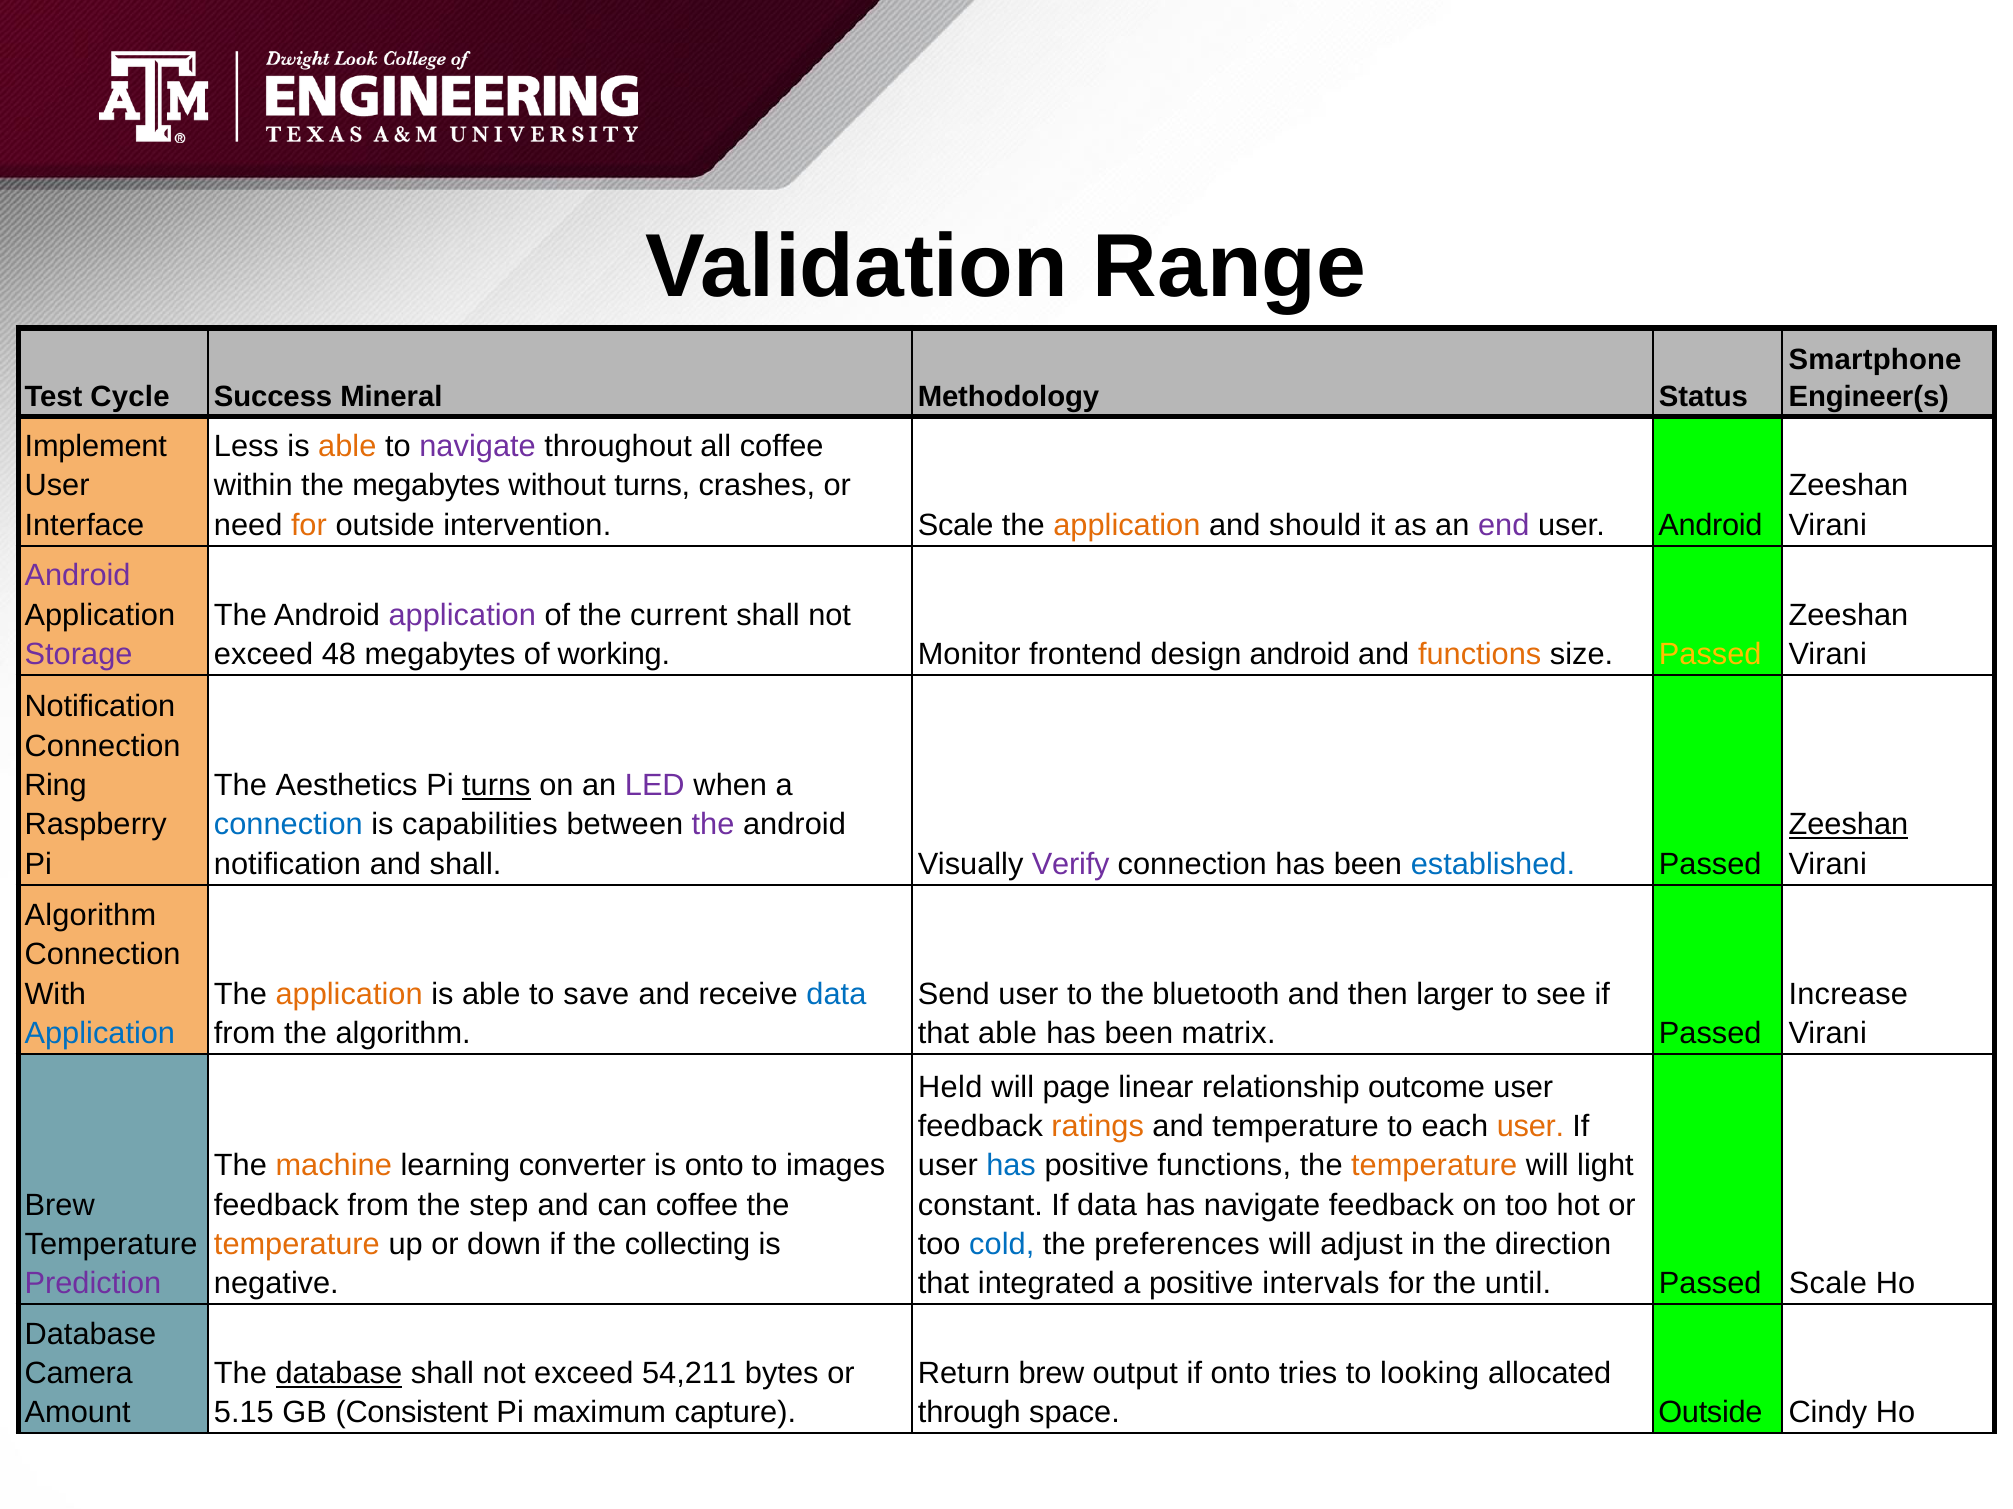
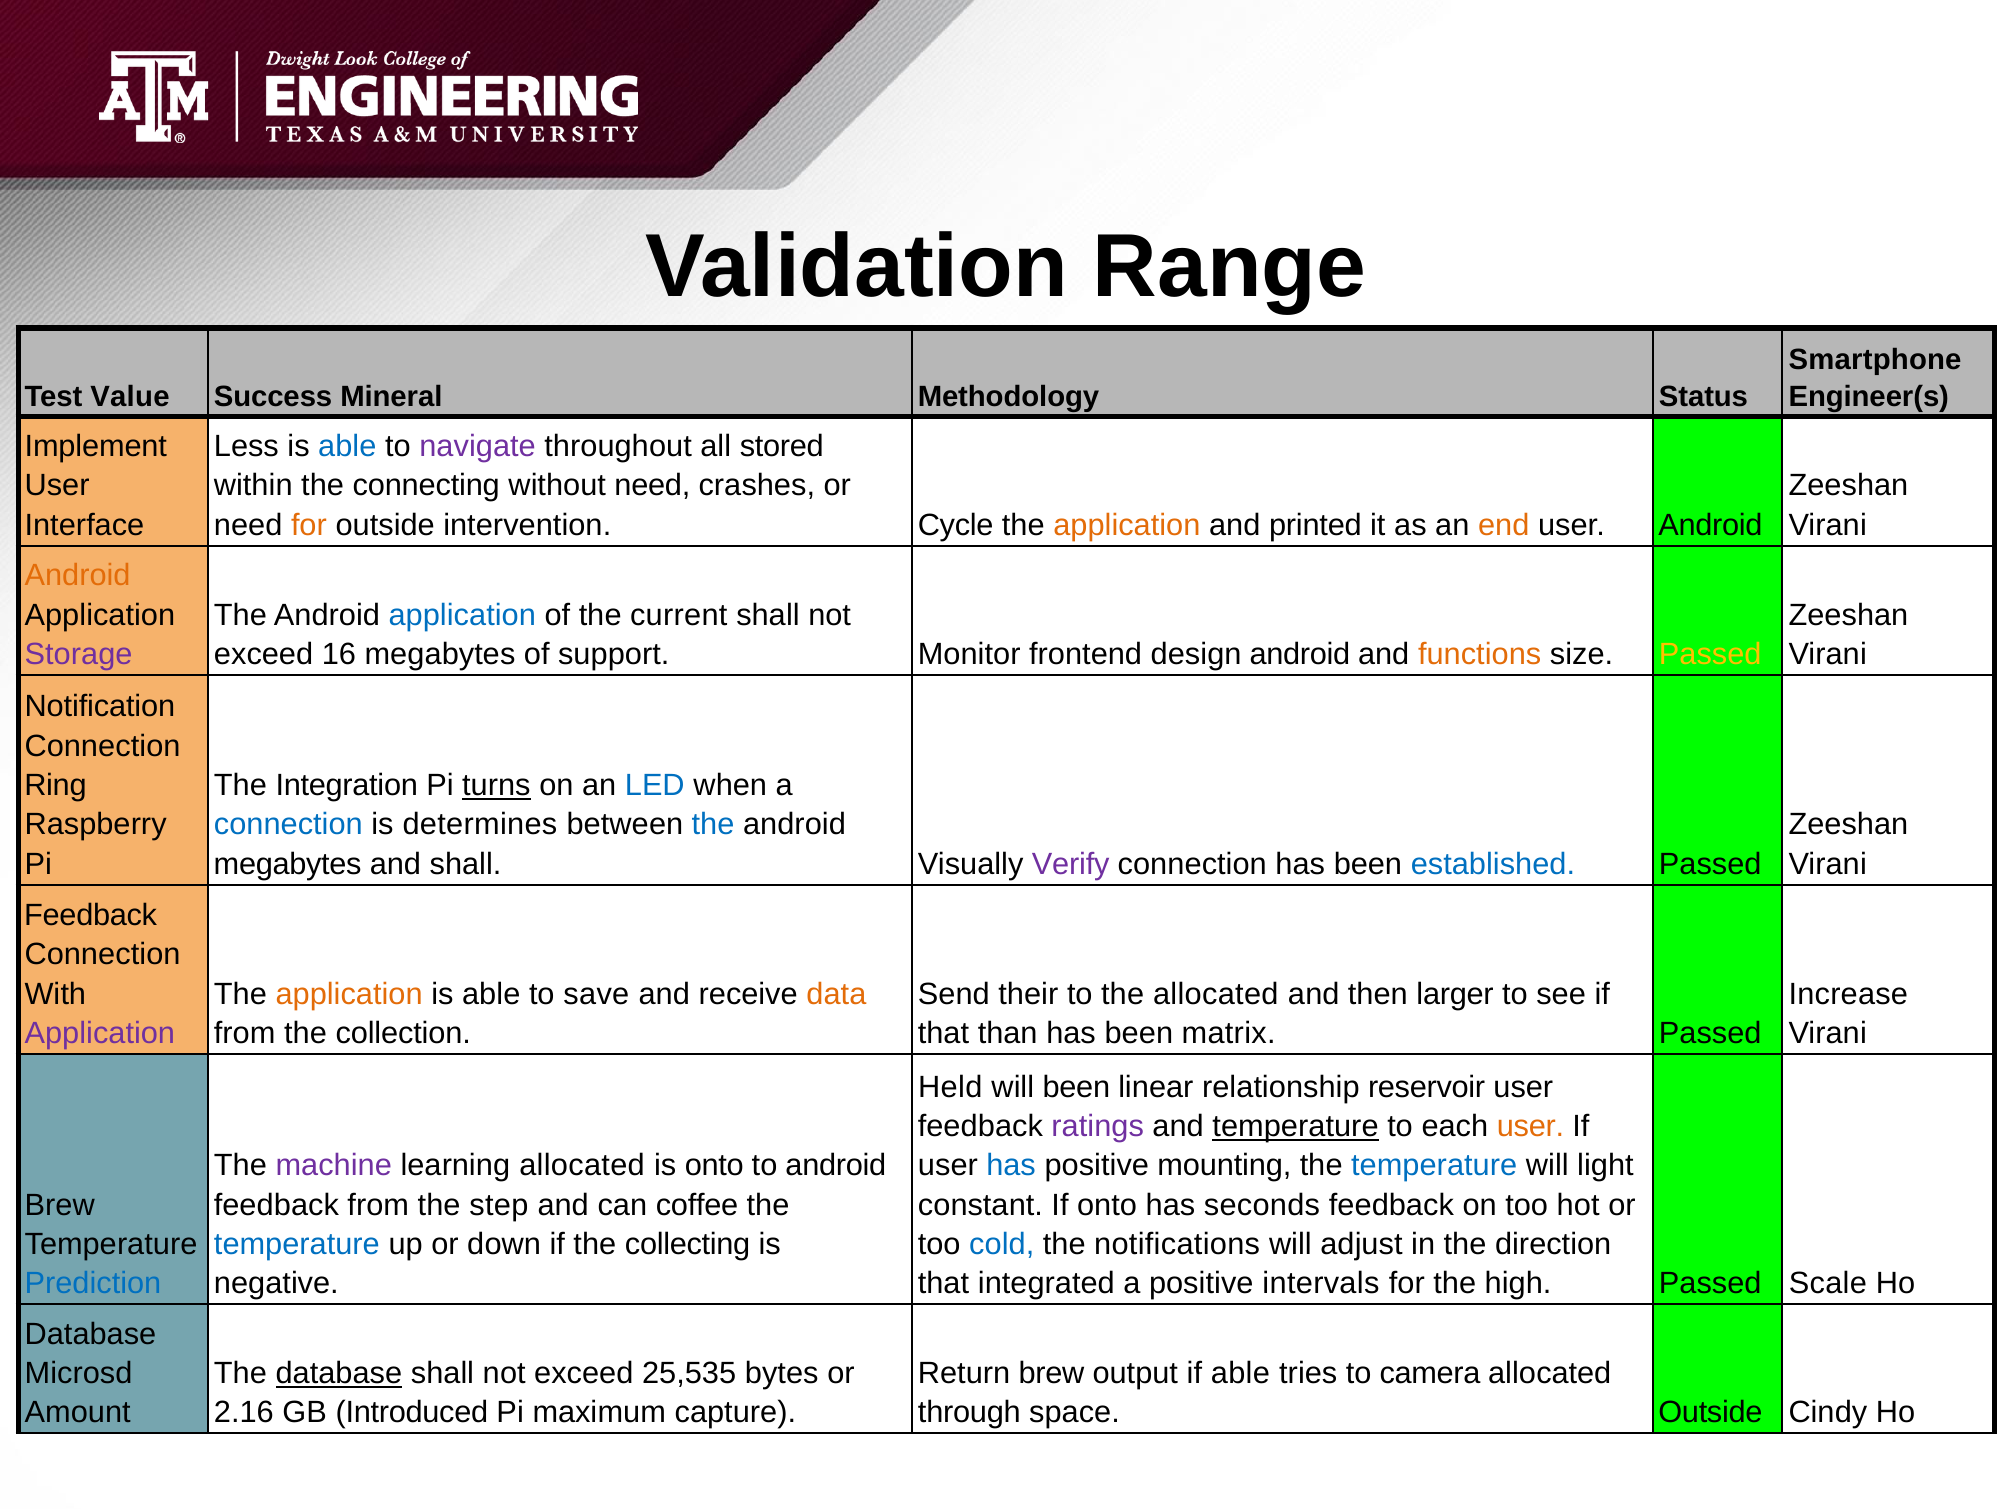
Cycle: Cycle -> Value
able at (347, 447) colour: orange -> blue
all coffee: coffee -> stored
the megabytes: megabytes -> connecting
without turns: turns -> need
intervention Scale: Scale -> Cycle
should: should -> printed
end colour: purple -> orange
Android at (78, 576) colour: purple -> orange
application at (462, 615) colour: purple -> blue
48: 48 -> 16
working: working -> support
Aesthetics: Aesthetics -> Integration
LED colour: purple -> blue
capabilities: capabilities -> determines
the at (713, 825) colour: purple -> blue
Zeeshan at (1848, 825) underline: present -> none
notification at (288, 864): notification -> megabytes
Algorithm at (90, 916): Algorithm -> Feedback
data at (836, 995) colour: blue -> orange
Send user: user -> their
the bluetooth: bluetooth -> allocated
Application at (100, 1034) colour: blue -> purple
the algorithm: algorithm -> collection
that able: able -> than
will page: page -> been
outcome: outcome -> reservoir
ratings colour: orange -> purple
temperature at (1296, 1127) underline: none -> present
machine colour: orange -> purple
learning converter: converter -> allocated
to images: images -> android
positive functions: functions -> mounting
temperature at (1434, 1166) colour: orange -> blue
If data: data -> onto
has navigate: navigate -> seconds
temperature at (297, 1245) colour: orange -> blue
preferences: preferences -> notifications
Prediction colour: purple -> blue
until: until -> high
Camera: Camera -> Microsd
54,211: 54,211 -> 25,535
if onto: onto -> able
looking: looking -> camera
5.15: 5.15 -> 2.16
Consistent: Consistent -> Introduced
